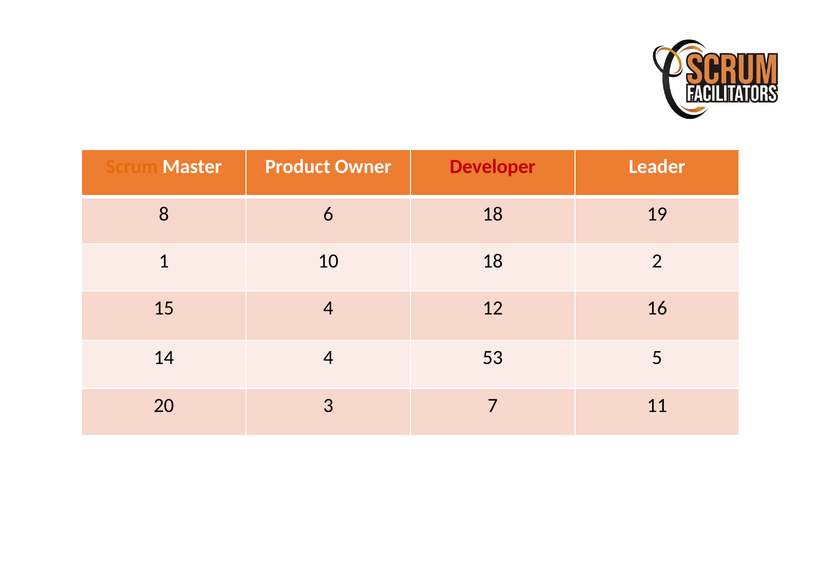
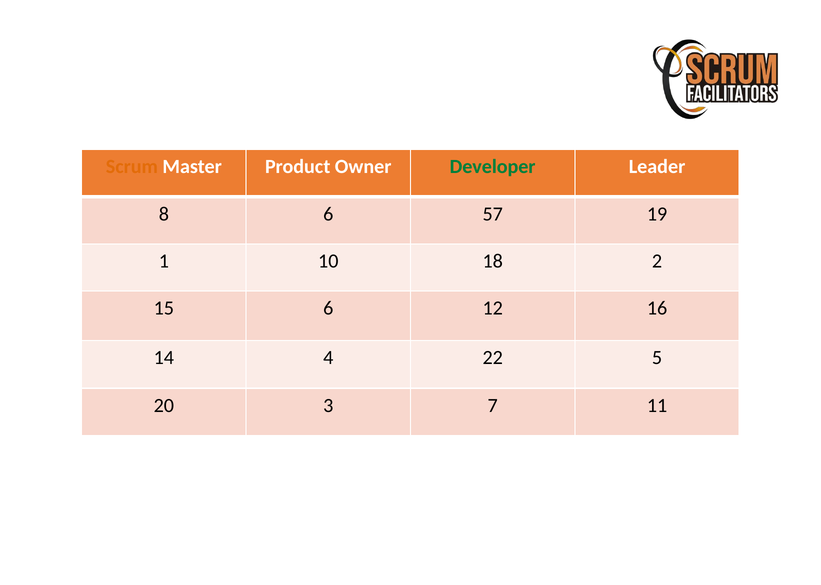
Developer colour: red -> green
6 18: 18 -> 57
15 4: 4 -> 6
53: 53 -> 22
